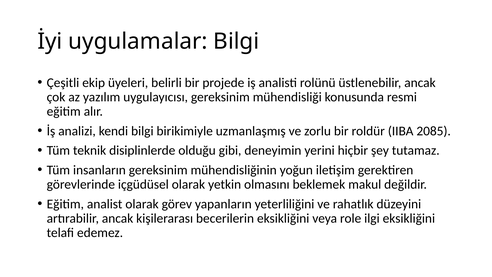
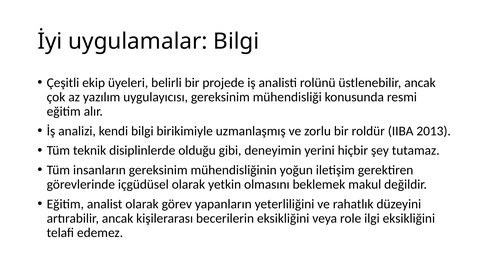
2085: 2085 -> 2013
